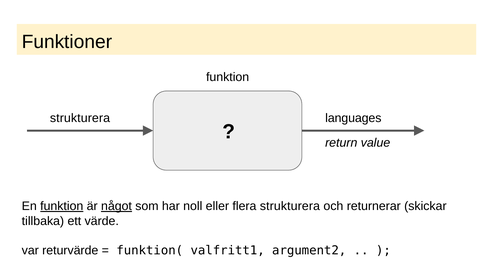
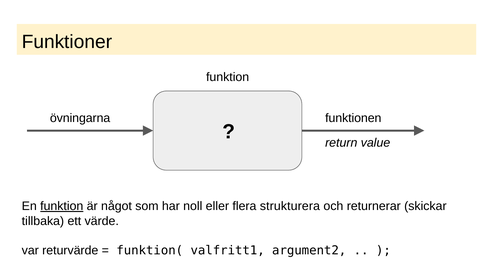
strukturera at (80, 118): strukturera -> övningarna
languages: languages -> funktionen
något underline: present -> none
